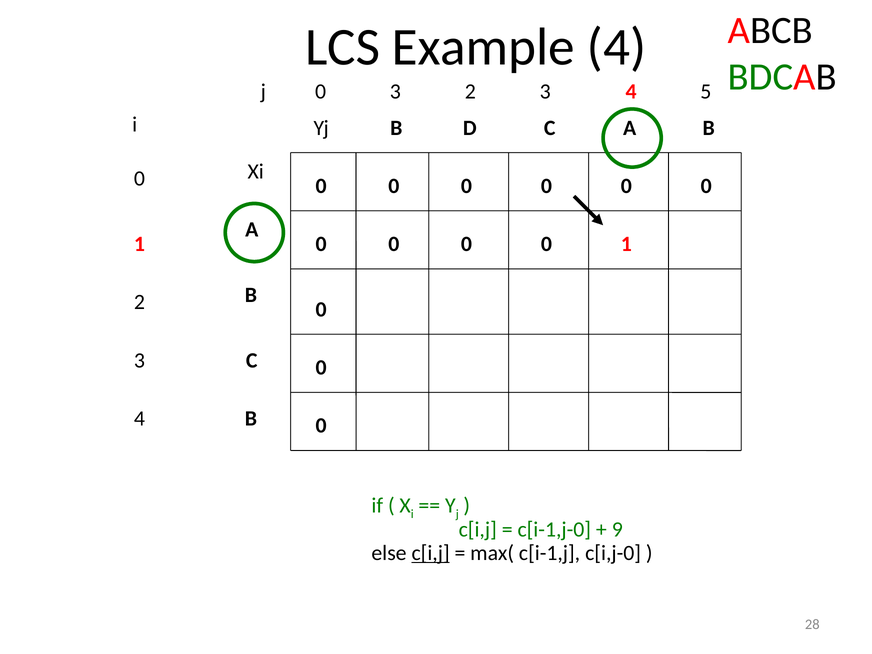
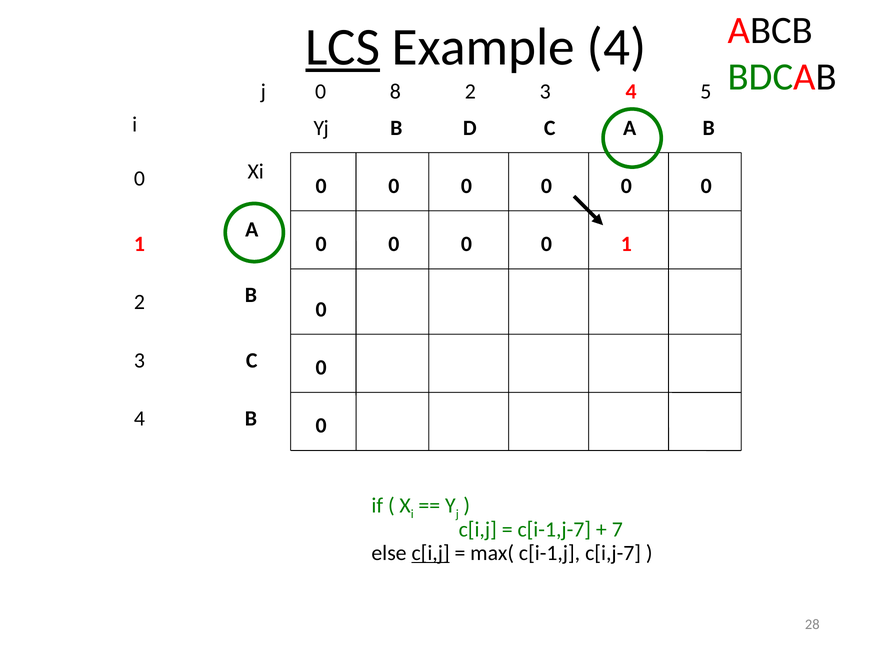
LCS underline: none -> present
0 3: 3 -> 8
c[i-1,j-0: c[i-1,j-0 -> c[i-1,j-7
9: 9 -> 7
c[i,j-0: c[i,j-0 -> c[i,j-7
